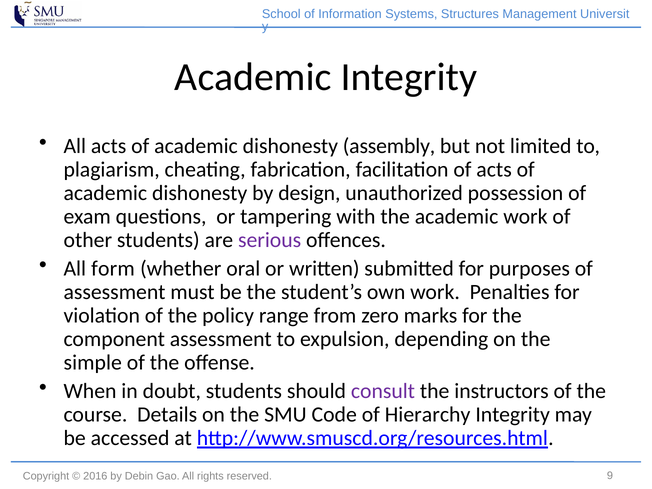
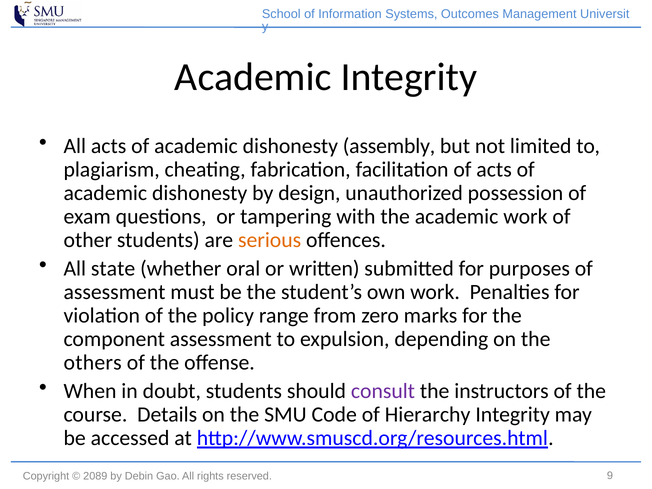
Structures: Structures -> Outcomes
serious colour: purple -> orange
form: form -> state
simple: simple -> others
2016: 2016 -> 2089
